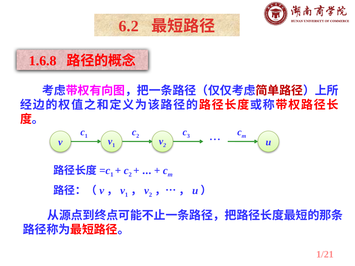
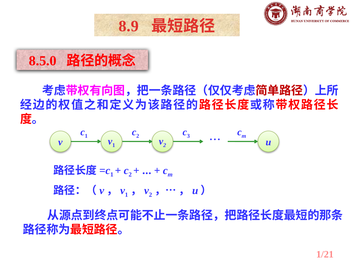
6.2: 6.2 -> 8.9
1.6.8: 1.6.8 -> 8.5.0
